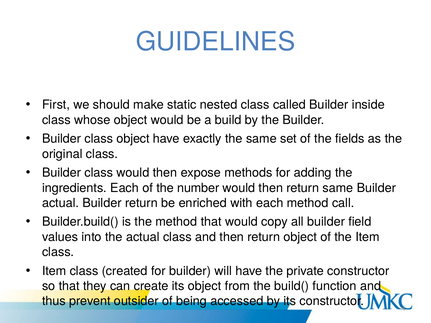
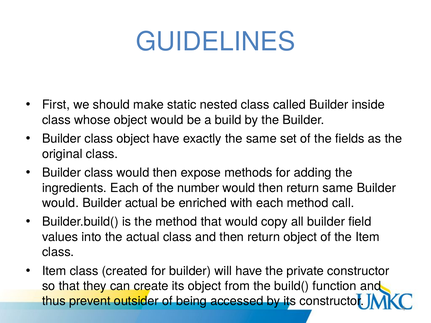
actual at (61, 203): actual -> would
Builder return: return -> actual
